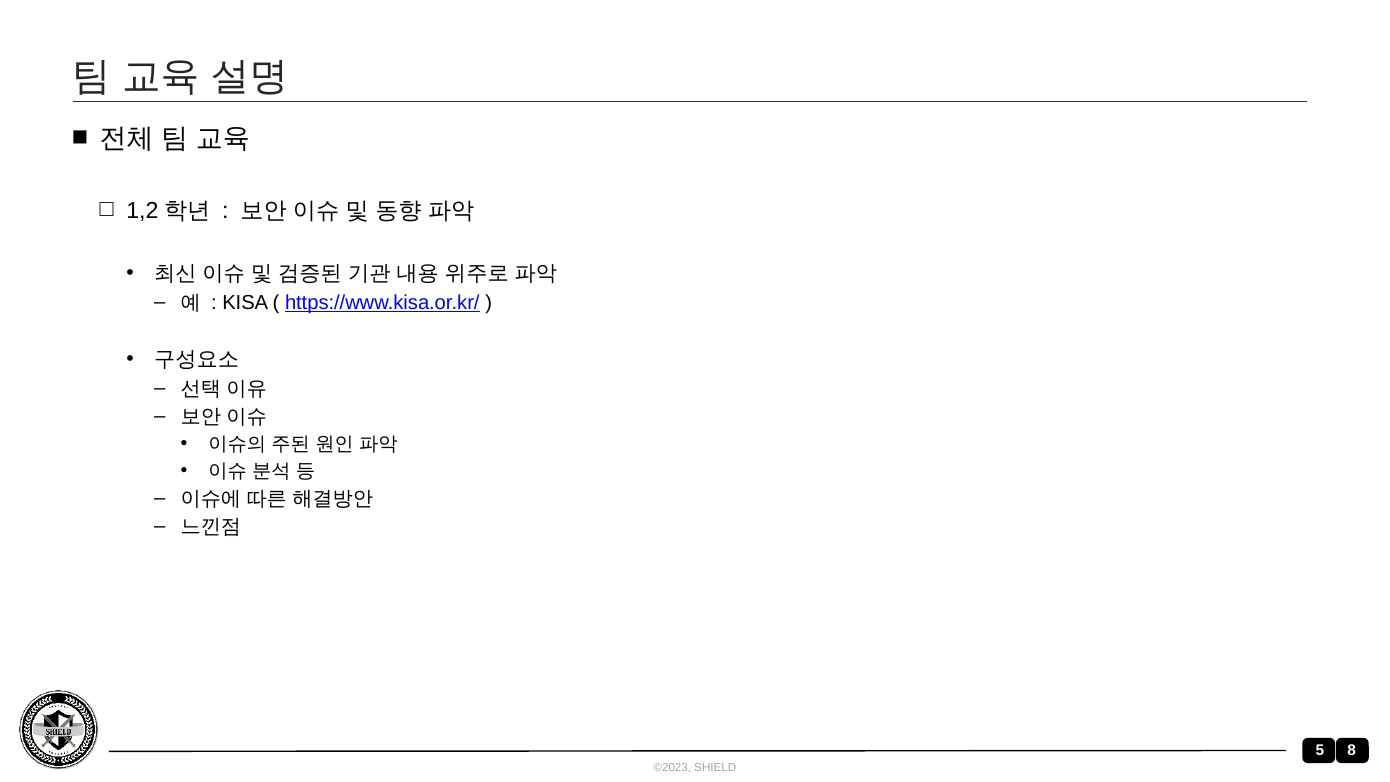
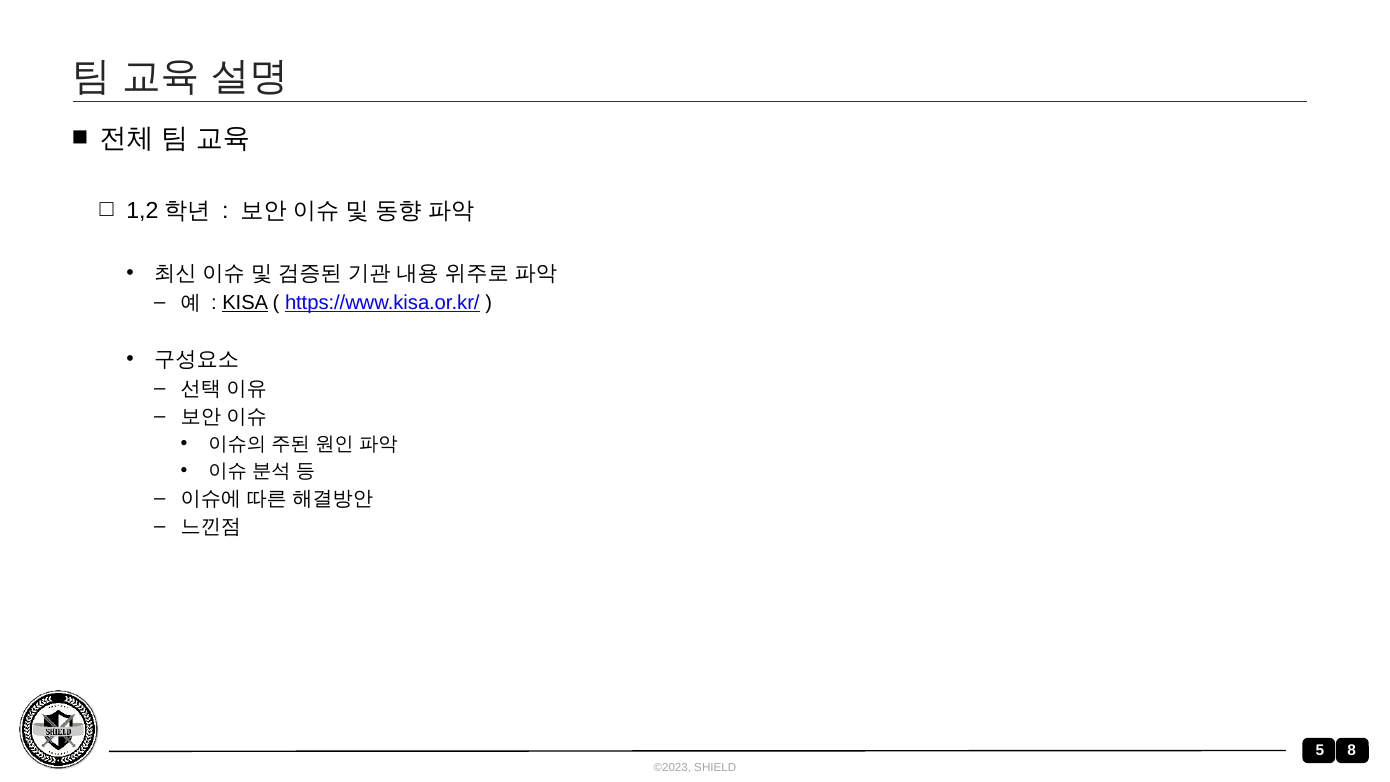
KISA underline: none -> present
